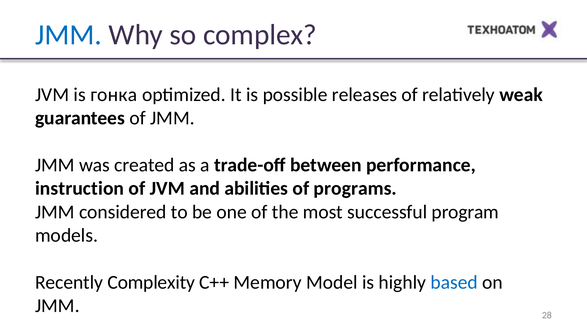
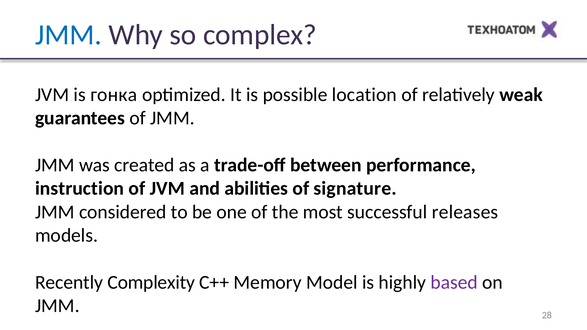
releases: releases -> location
programs: programs -> signature
program: program -> releases
based colour: blue -> purple
